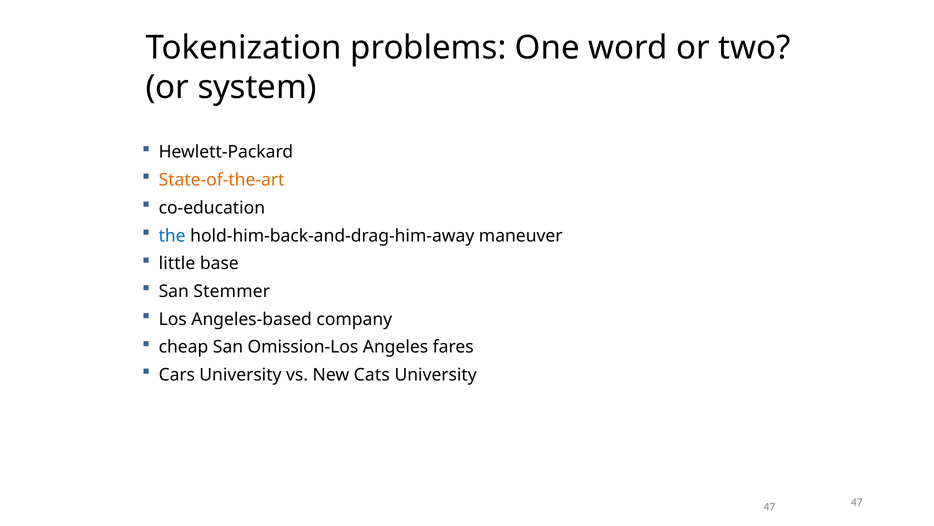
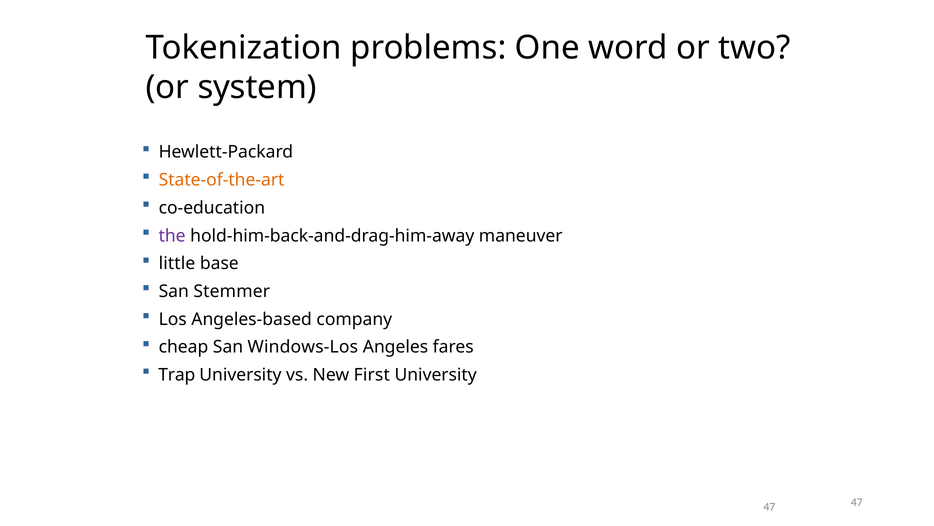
the colour: blue -> purple
Omission-Los: Omission-Los -> Windows-Los
Cars: Cars -> Trap
Cats: Cats -> First
